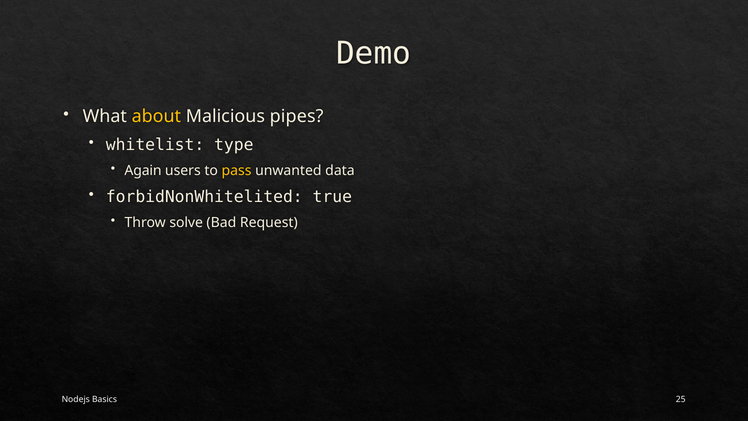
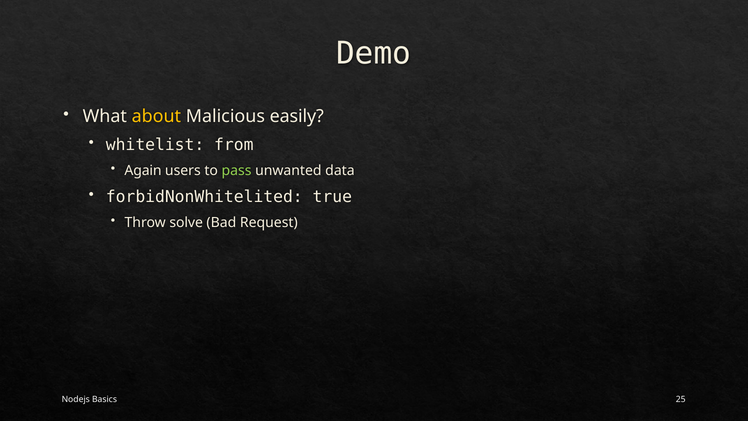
pipes: pipes -> easily
type: type -> from
pass colour: yellow -> light green
